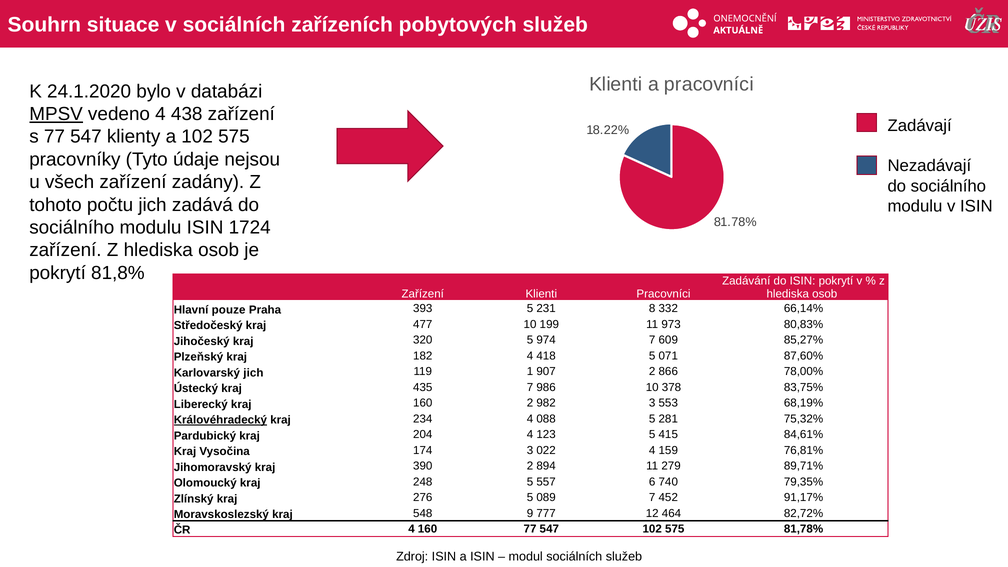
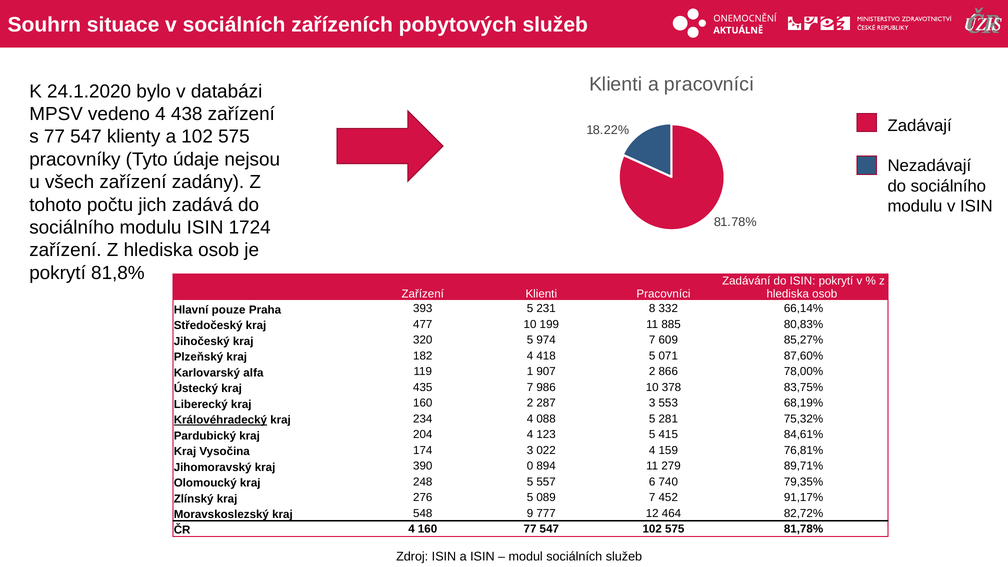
MPSV underline: present -> none
973: 973 -> 885
Karlovarský jich: jich -> alfa
982: 982 -> 287
390 2: 2 -> 0
